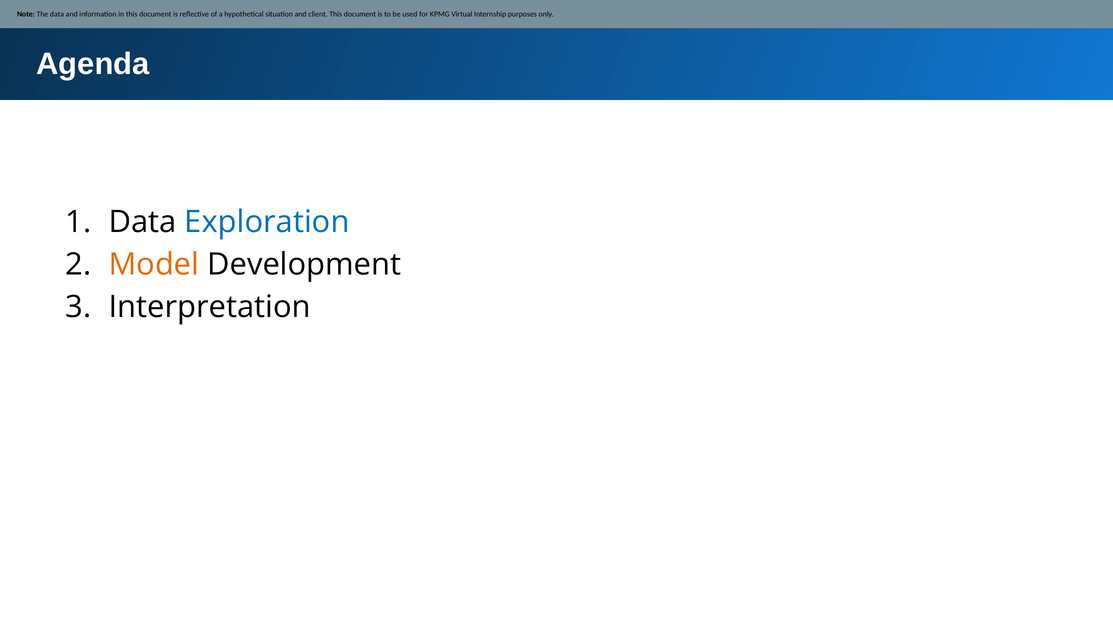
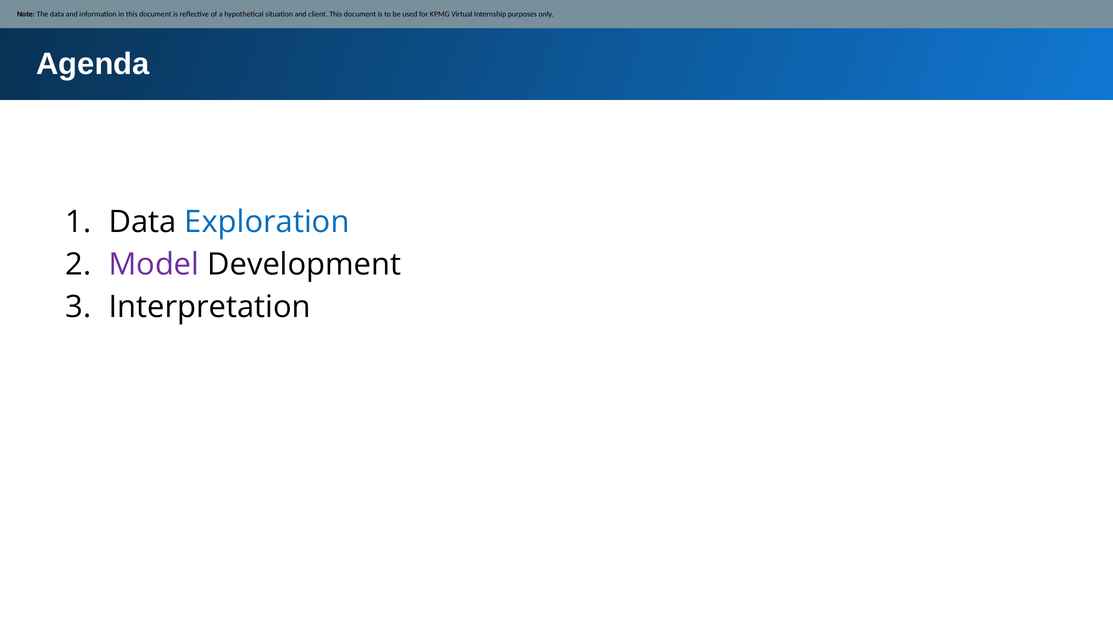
Model colour: orange -> purple
